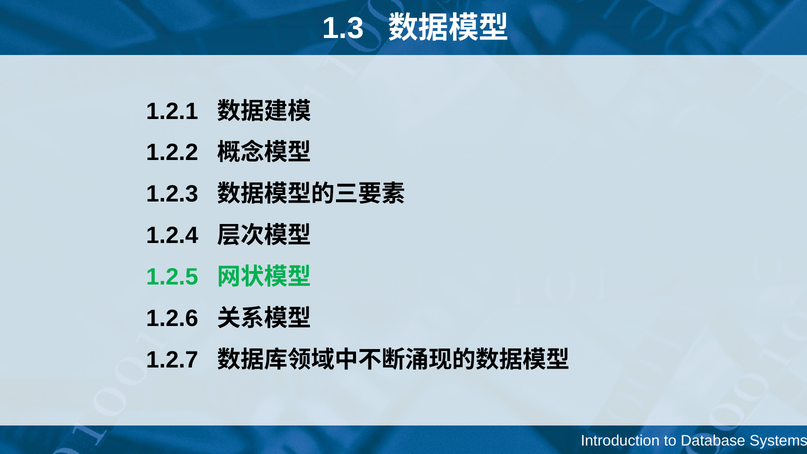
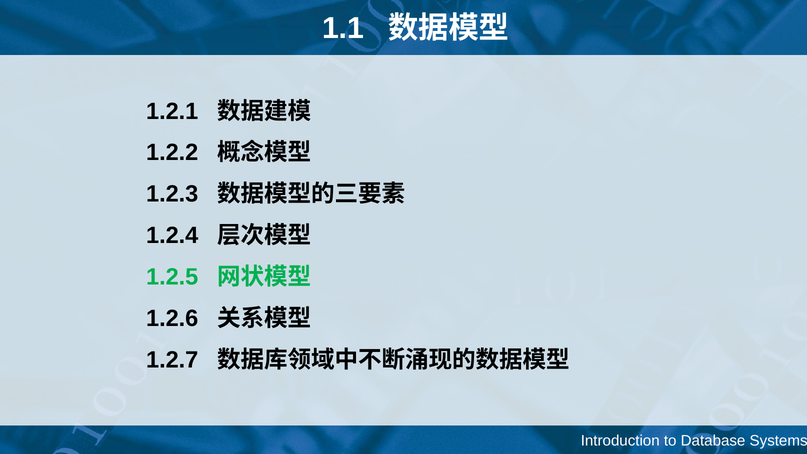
1.3: 1.3 -> 1.1
